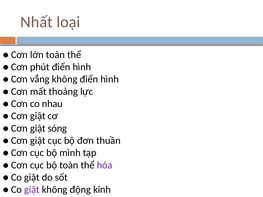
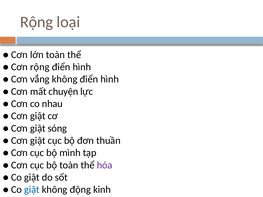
Nhất at (36, 22): Nhất -> Rộng
Cơn phút: phút -> rộng
thoảng: thoảng -> chuyện
giật at (32, 190) colour: purple -> blue
